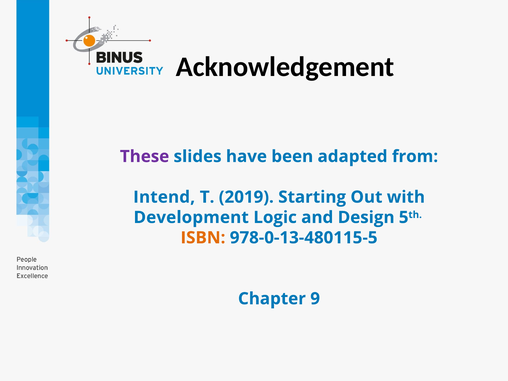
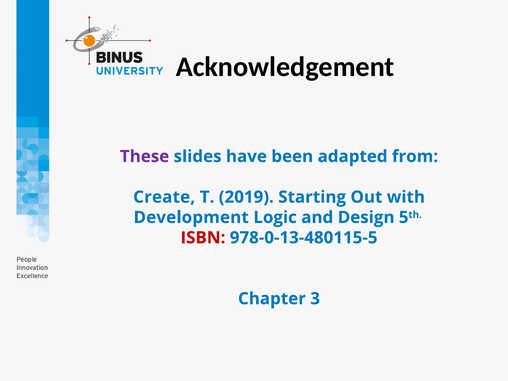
Intend: Intend -> Create
ISBN colour: orange -> red
9: 9 -> 3
